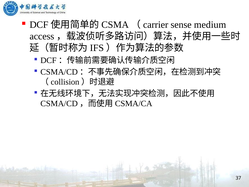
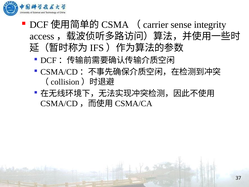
medium: medium -> integrity
